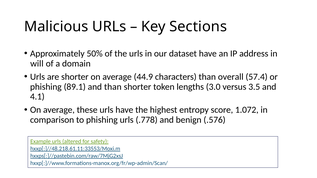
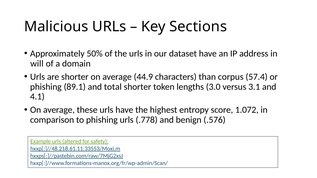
overall: overall -> corpus
and than: than -> total
3.5: 3.5 -> 3.1
